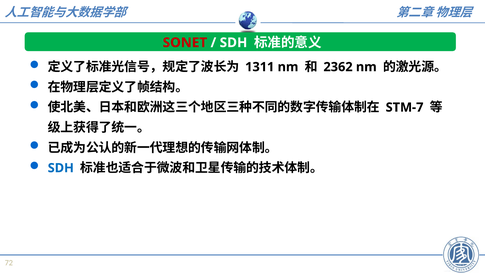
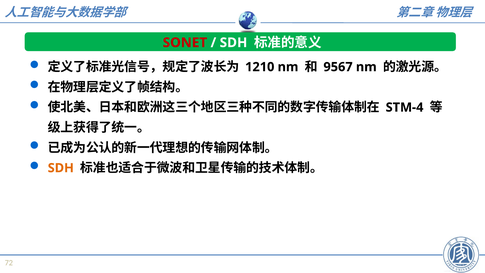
1311: 1311 -> 1210
2362: 2362 -> 9567
STM-7: STM-7 -> STM-4
SDH at (61, 168) colour: blue -> orange
